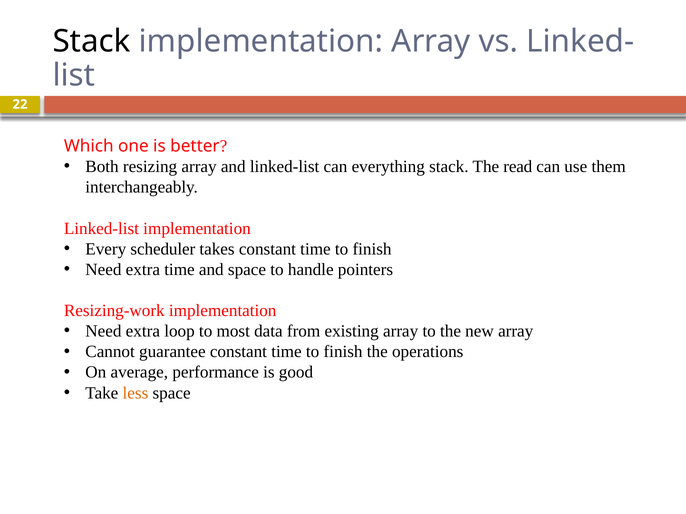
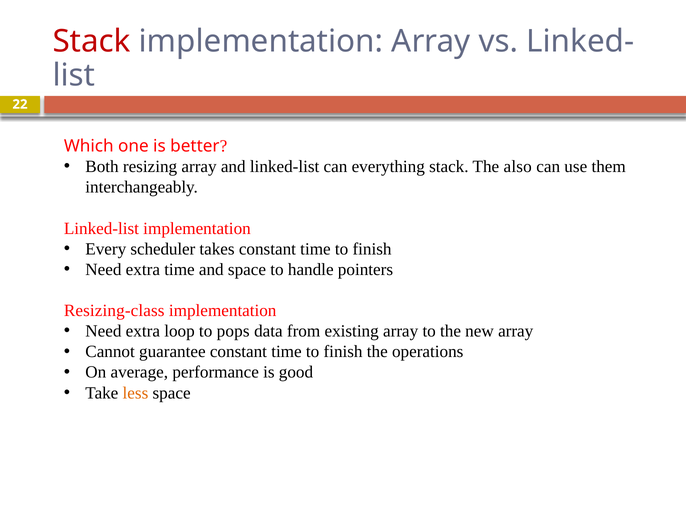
Stack at (92, 42) colour: black -> red
read: read -> also
Resizing-work: Resizing-work -> Resizing-class
most: most -> pops
